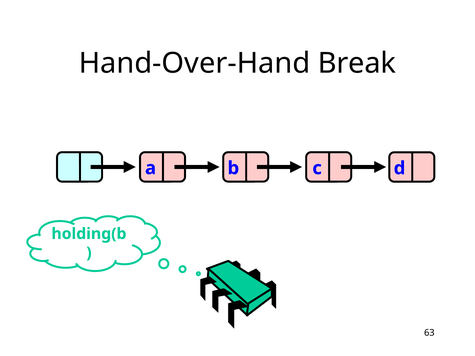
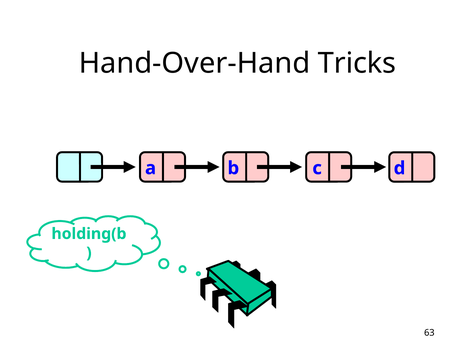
Break: Break -> Tricks
